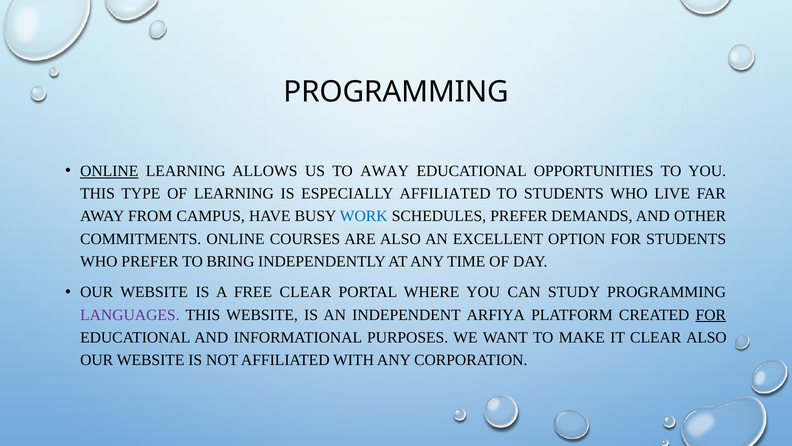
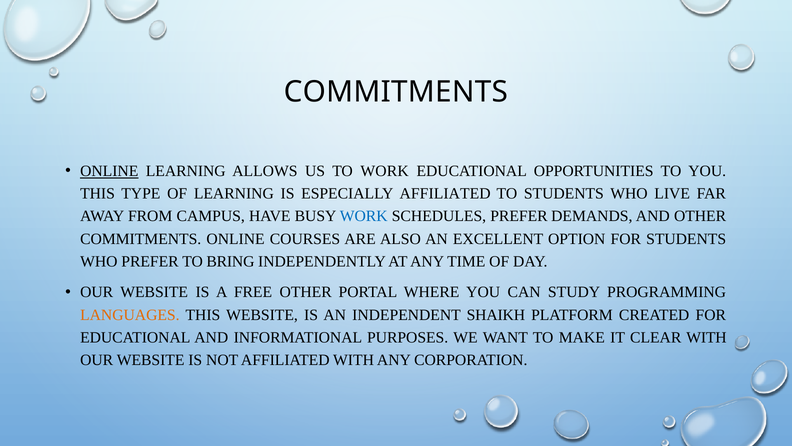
PROGRAMMING at (396, 92): PROGRAMMING -> COMMITMENTS
TO AWAY: AWAY -> WORK
FREE CLEAR: CLEAR -> OTHER
LANGUAGES colour: purple -> orange
ARFIYA: ARFIYA -> SHAIKH
FOR at (711, 314) underline: present -> none
CLEAR ALSO: ALSO -> WITH
